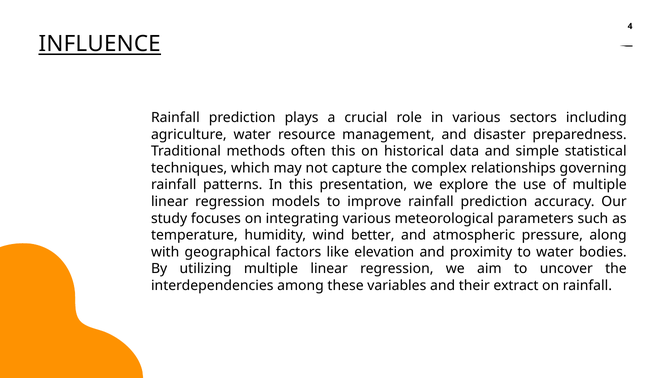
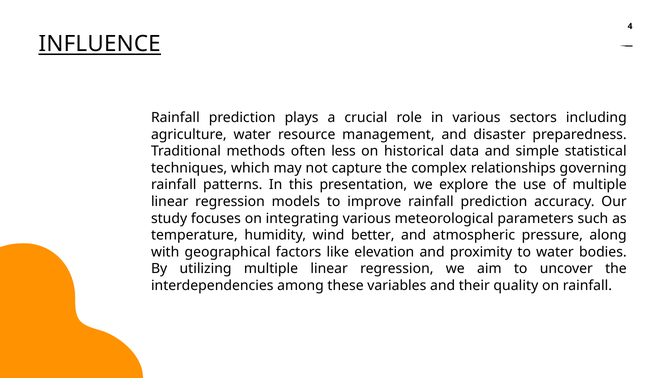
often this: this -> less
extract: extract -> quality
